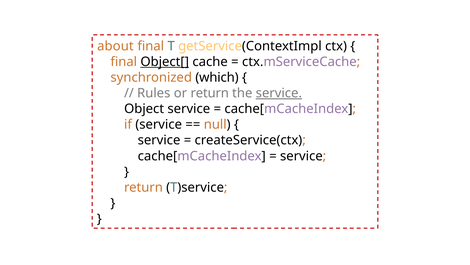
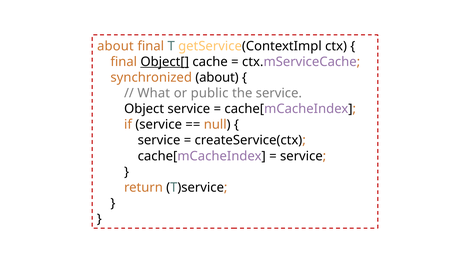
synchronized which: which -> about
Rules: Rules -> What
or return: return -> public
service at (279, 93) underline: present -> none
